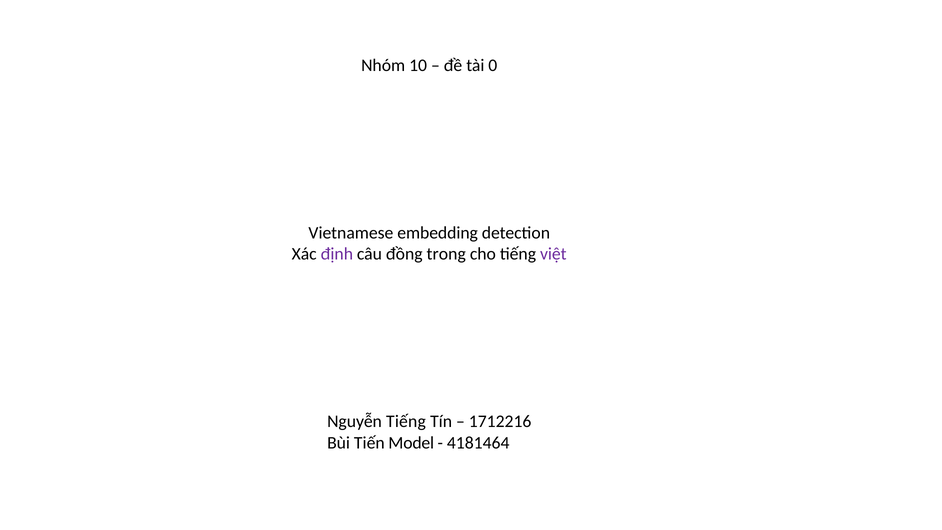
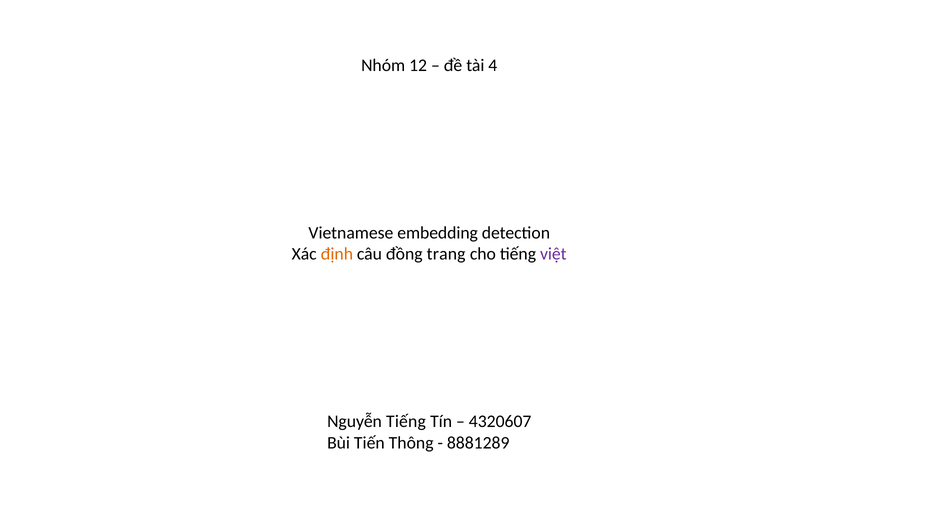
10: 10 -> 12
0: 0 -> 4
định colour: purple -> orange
trong: trong -> trang
1712216: 1712216 -> 4320607
Model: Model -> Thông
4181464: 4181464 -> 8881289
